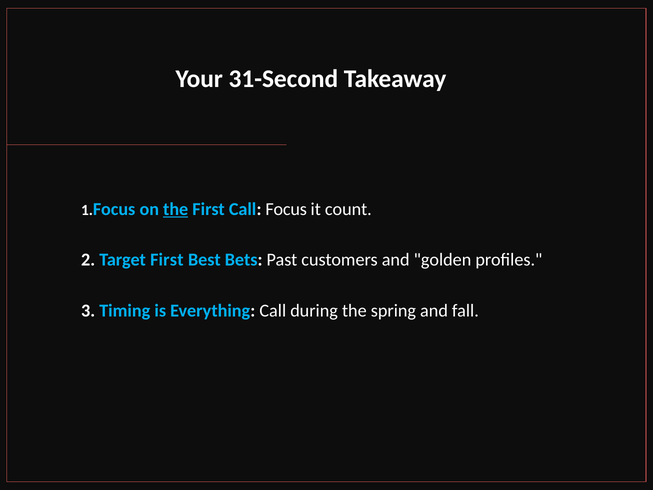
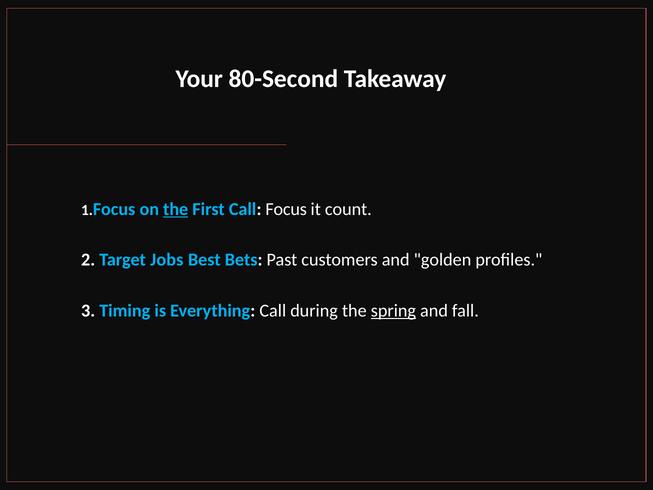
31-Second: 31-Second -> 80-Second
Target First: First -> Jobs
spring underline: none -> present
